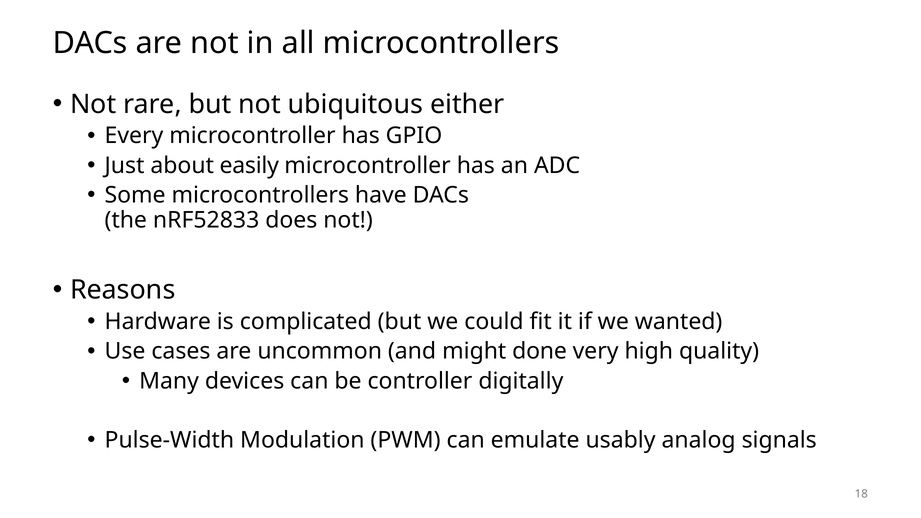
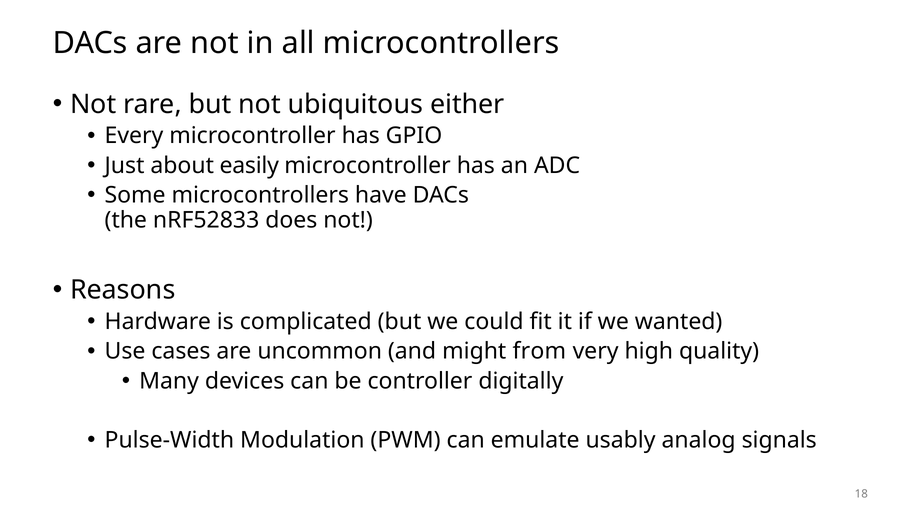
done: done -> from
